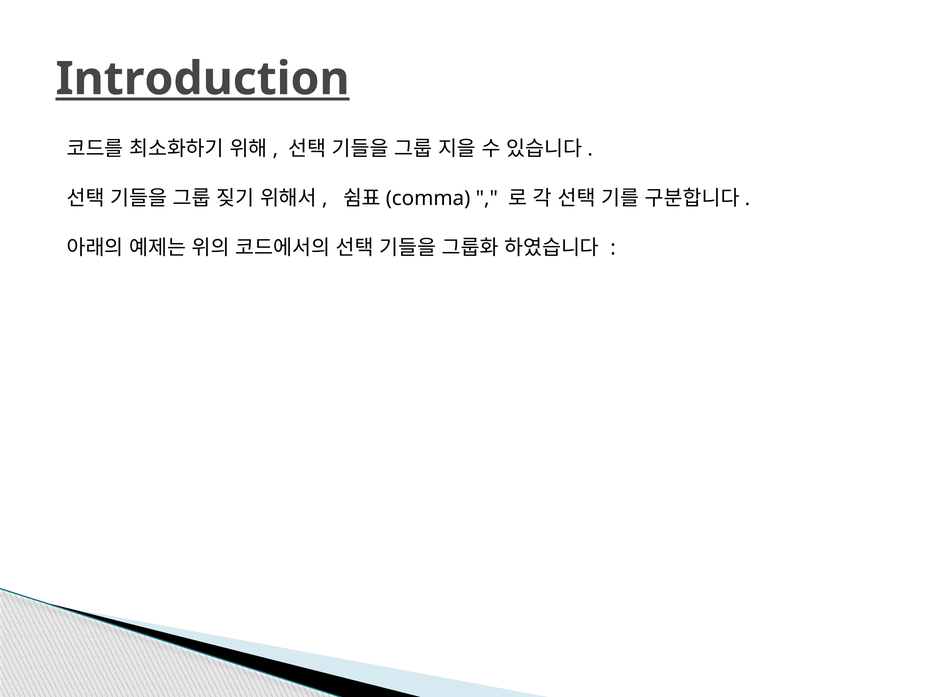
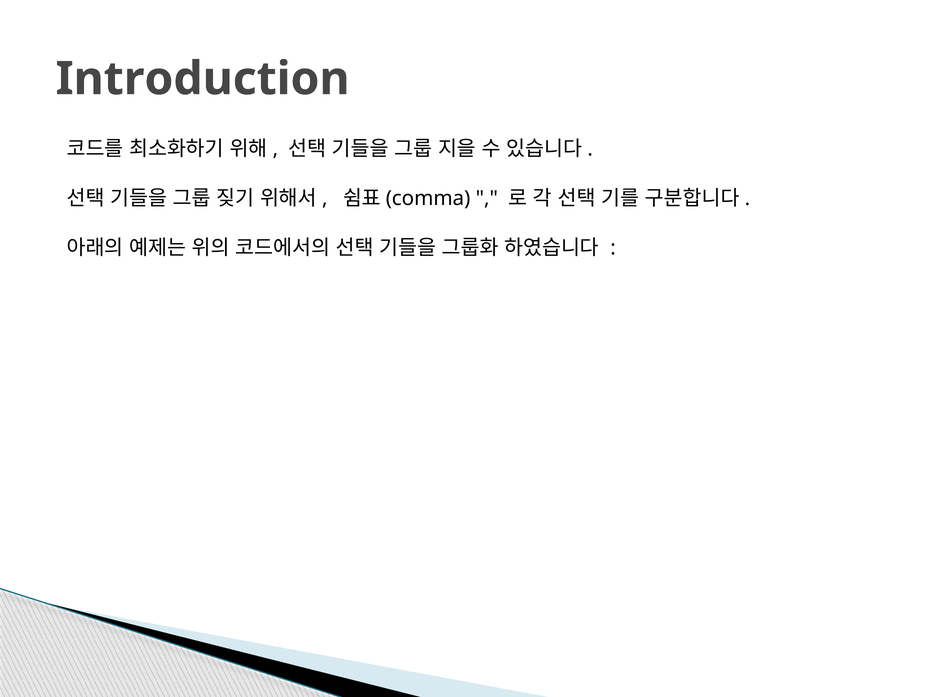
Introduction underline: present -> none
